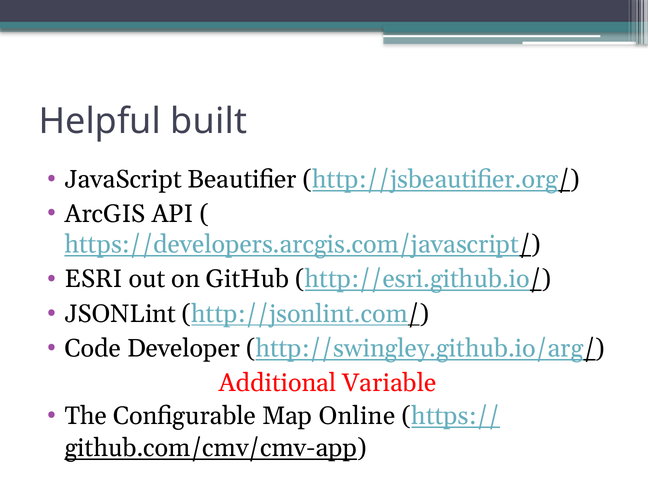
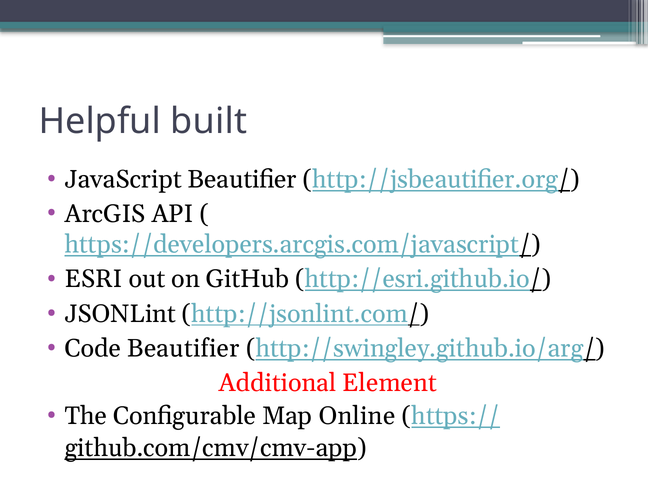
Code Developer: Developer -> Beautifier
Variable: Variable -> Element
